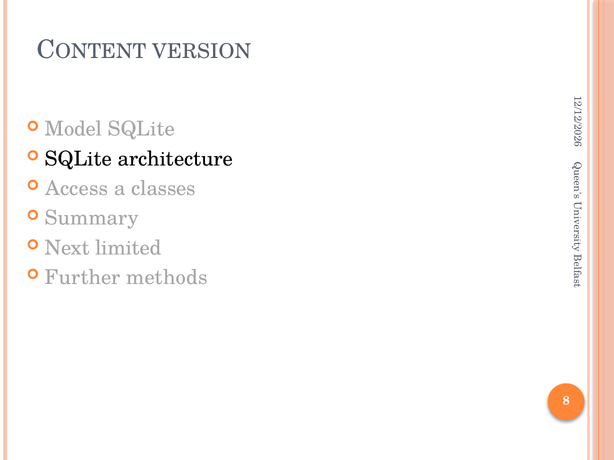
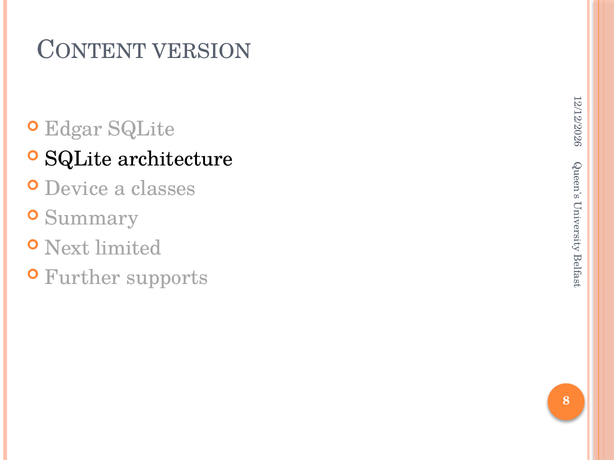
Model: Model -> Edgar
Access: Access -> Device
methods: methods -> supports
